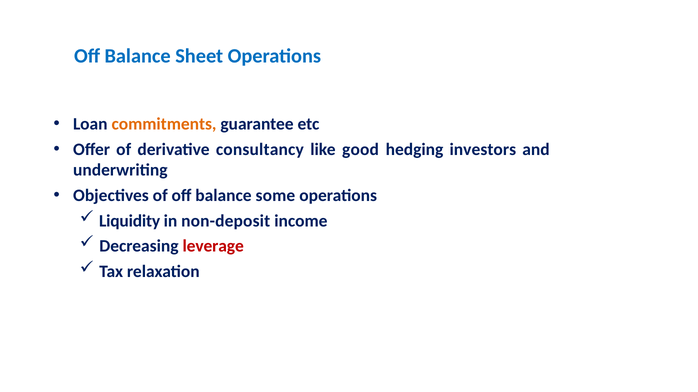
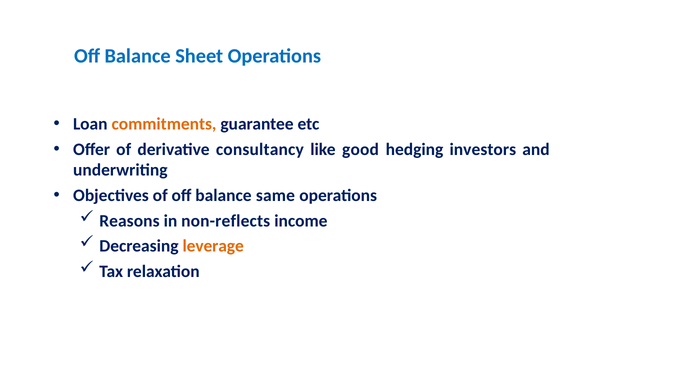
some: some -> same
Liquidity: Liquidity -> Reasons
non-deposit: non-deposit -> non-reflects
leverage colour: red -> orange
